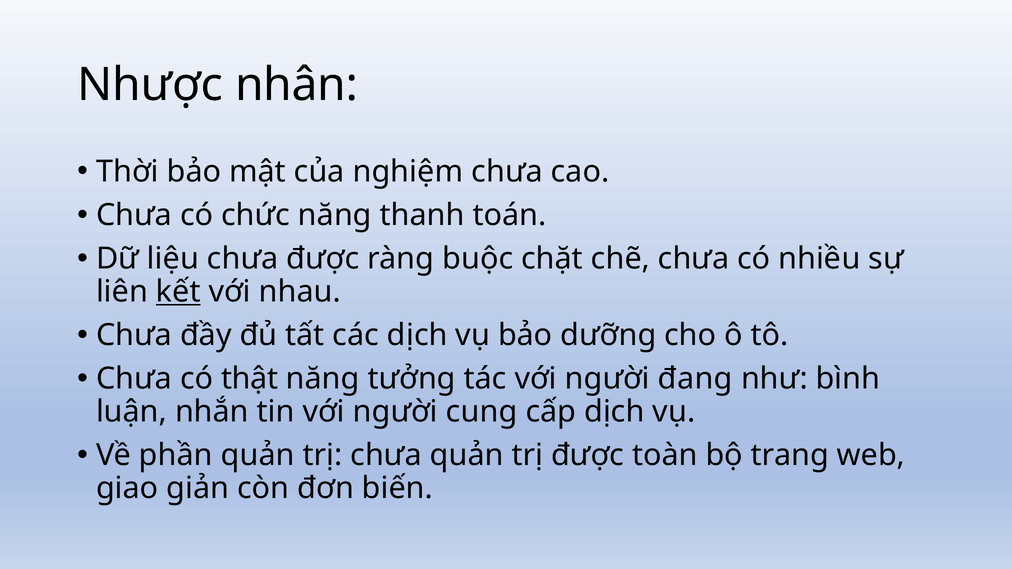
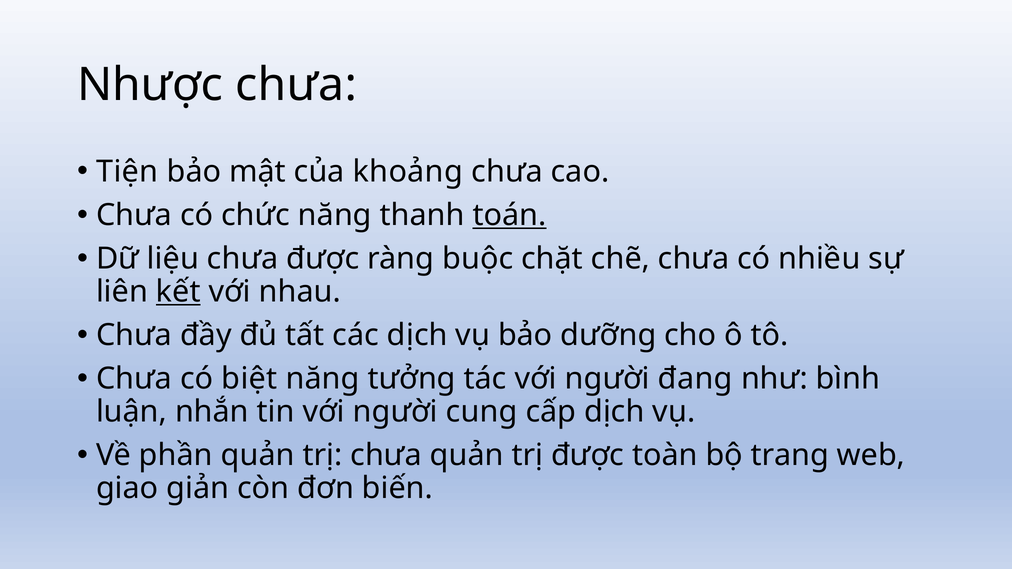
Nhược nhân: nhân -> chưa
Thời: Thời -> Tiện
nghiệm: nghiệm -> khoảng
toán underline: none -> present
thật: thật -> biệt
